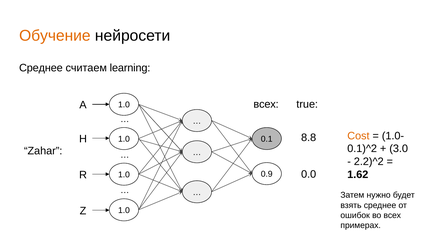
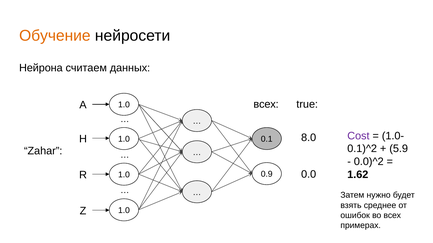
Среднее at (41, 68): Среднее -> Нейрона
learning: learning -> данных
Cost colour: orange -> purple
8.8: 8.8 -> 8.0
3.0: 3.0 -> 5.9
2.2)^2: 2.2)^2 -> 0.0)^2
